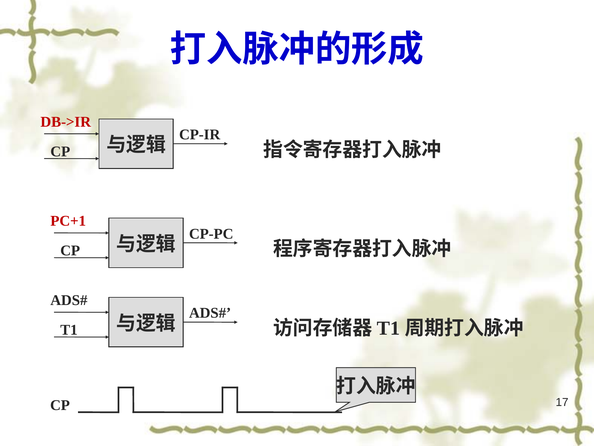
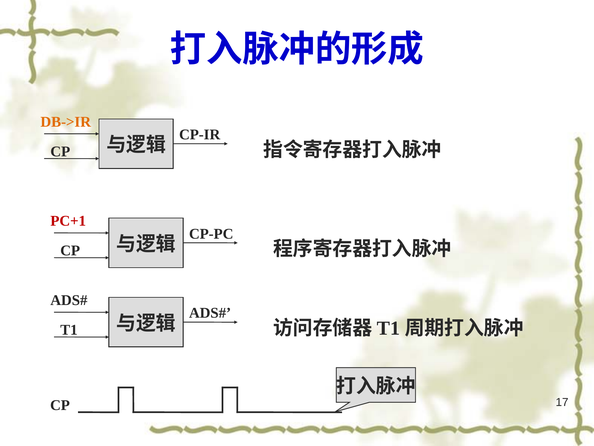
DB->IR colour: red -> orange
